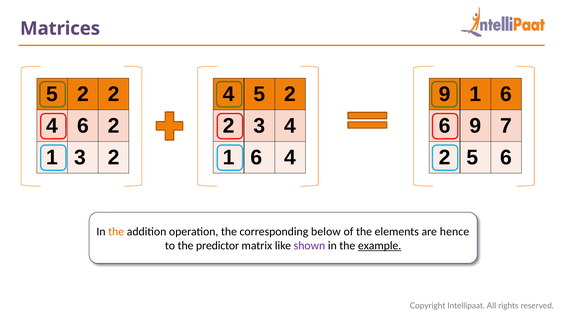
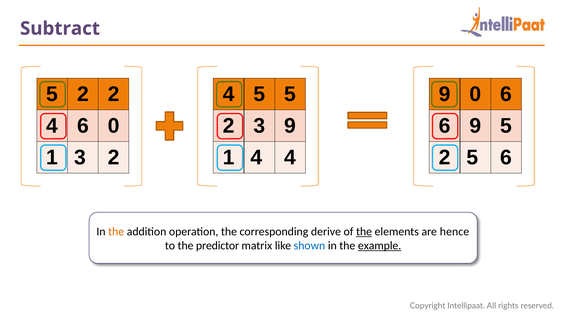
Matrices: Matrices -> Subtract
4 5 2: 2 -> 5
9 1: 1 -> 0
6 2: 2 -> 0
3 4: 4 -> 9
9 7: 7 -> 5
6 at (256, 157): 6 -> 4
below: below -> derive
the at (364, 231) underline: none -> present
shown colour: purple -> blue
